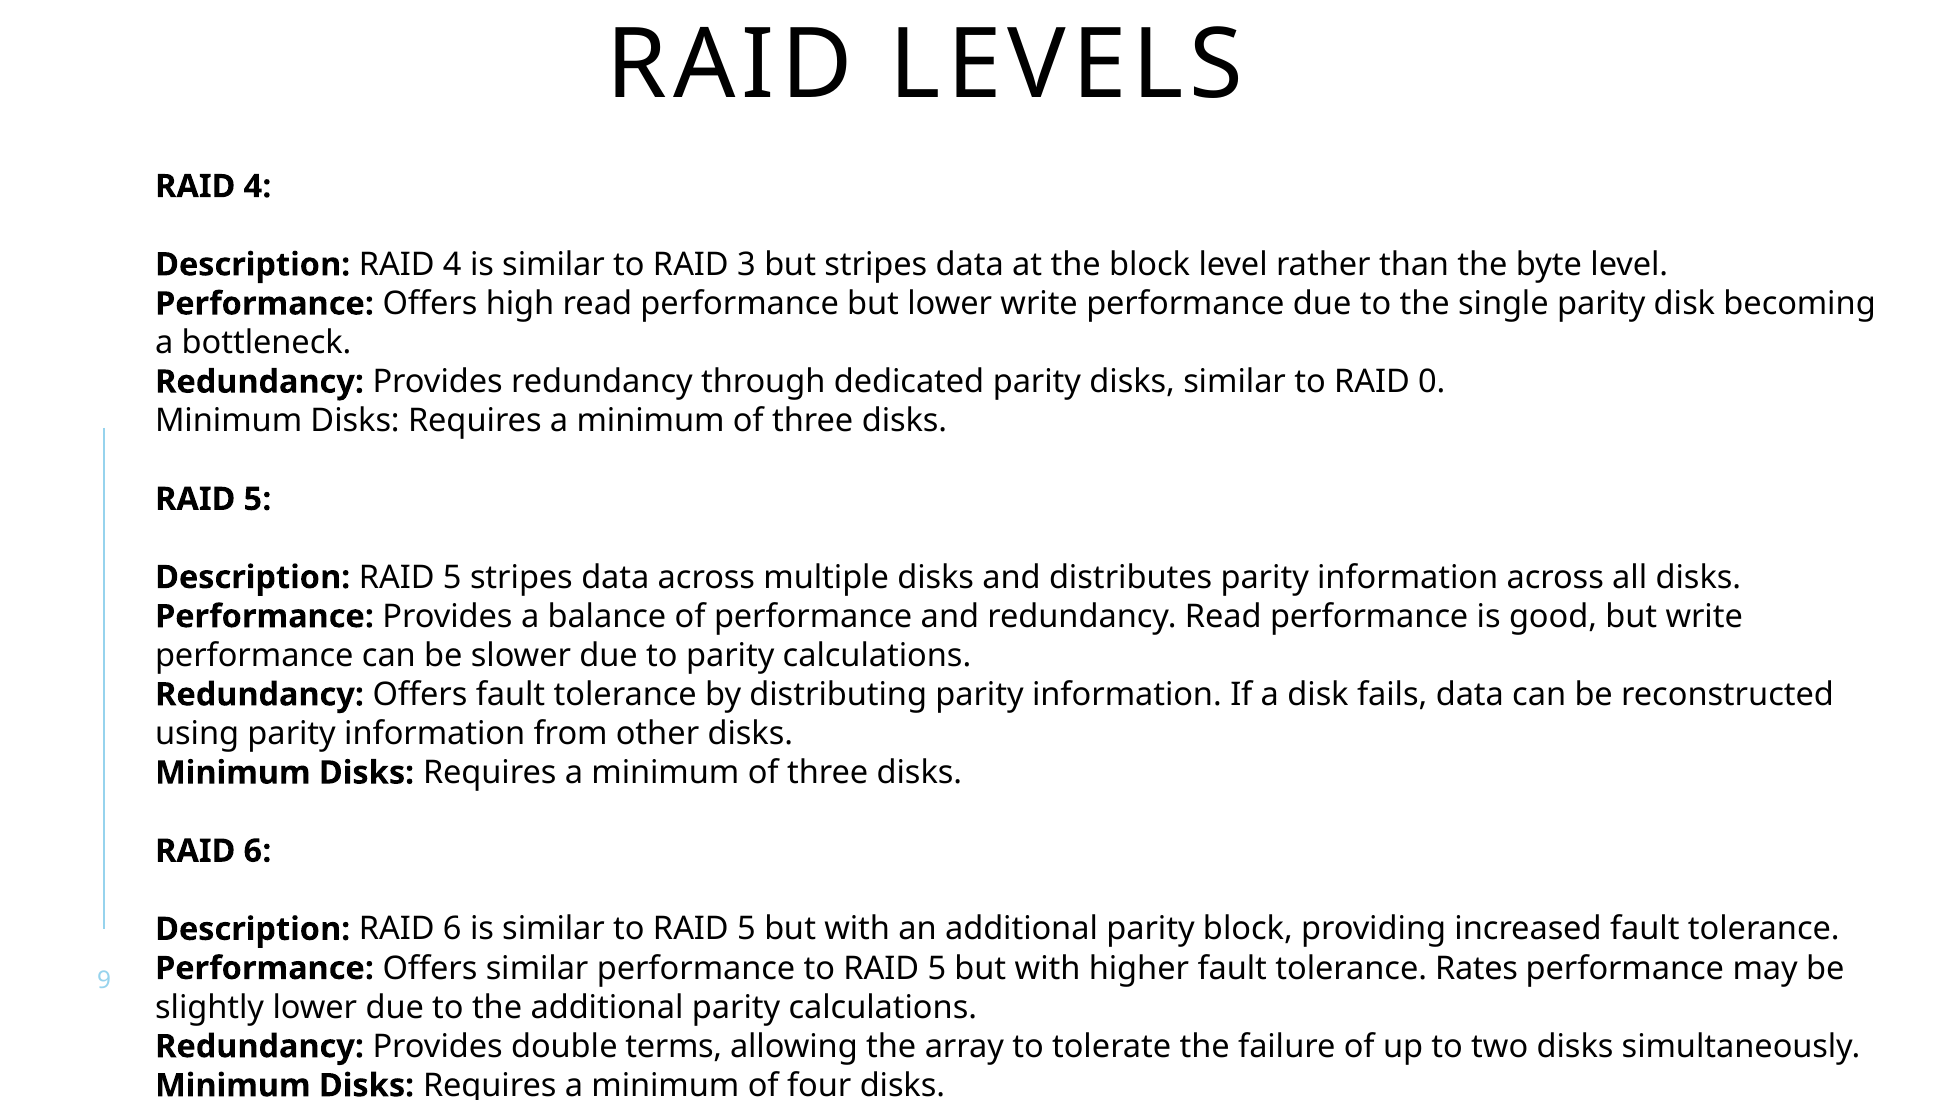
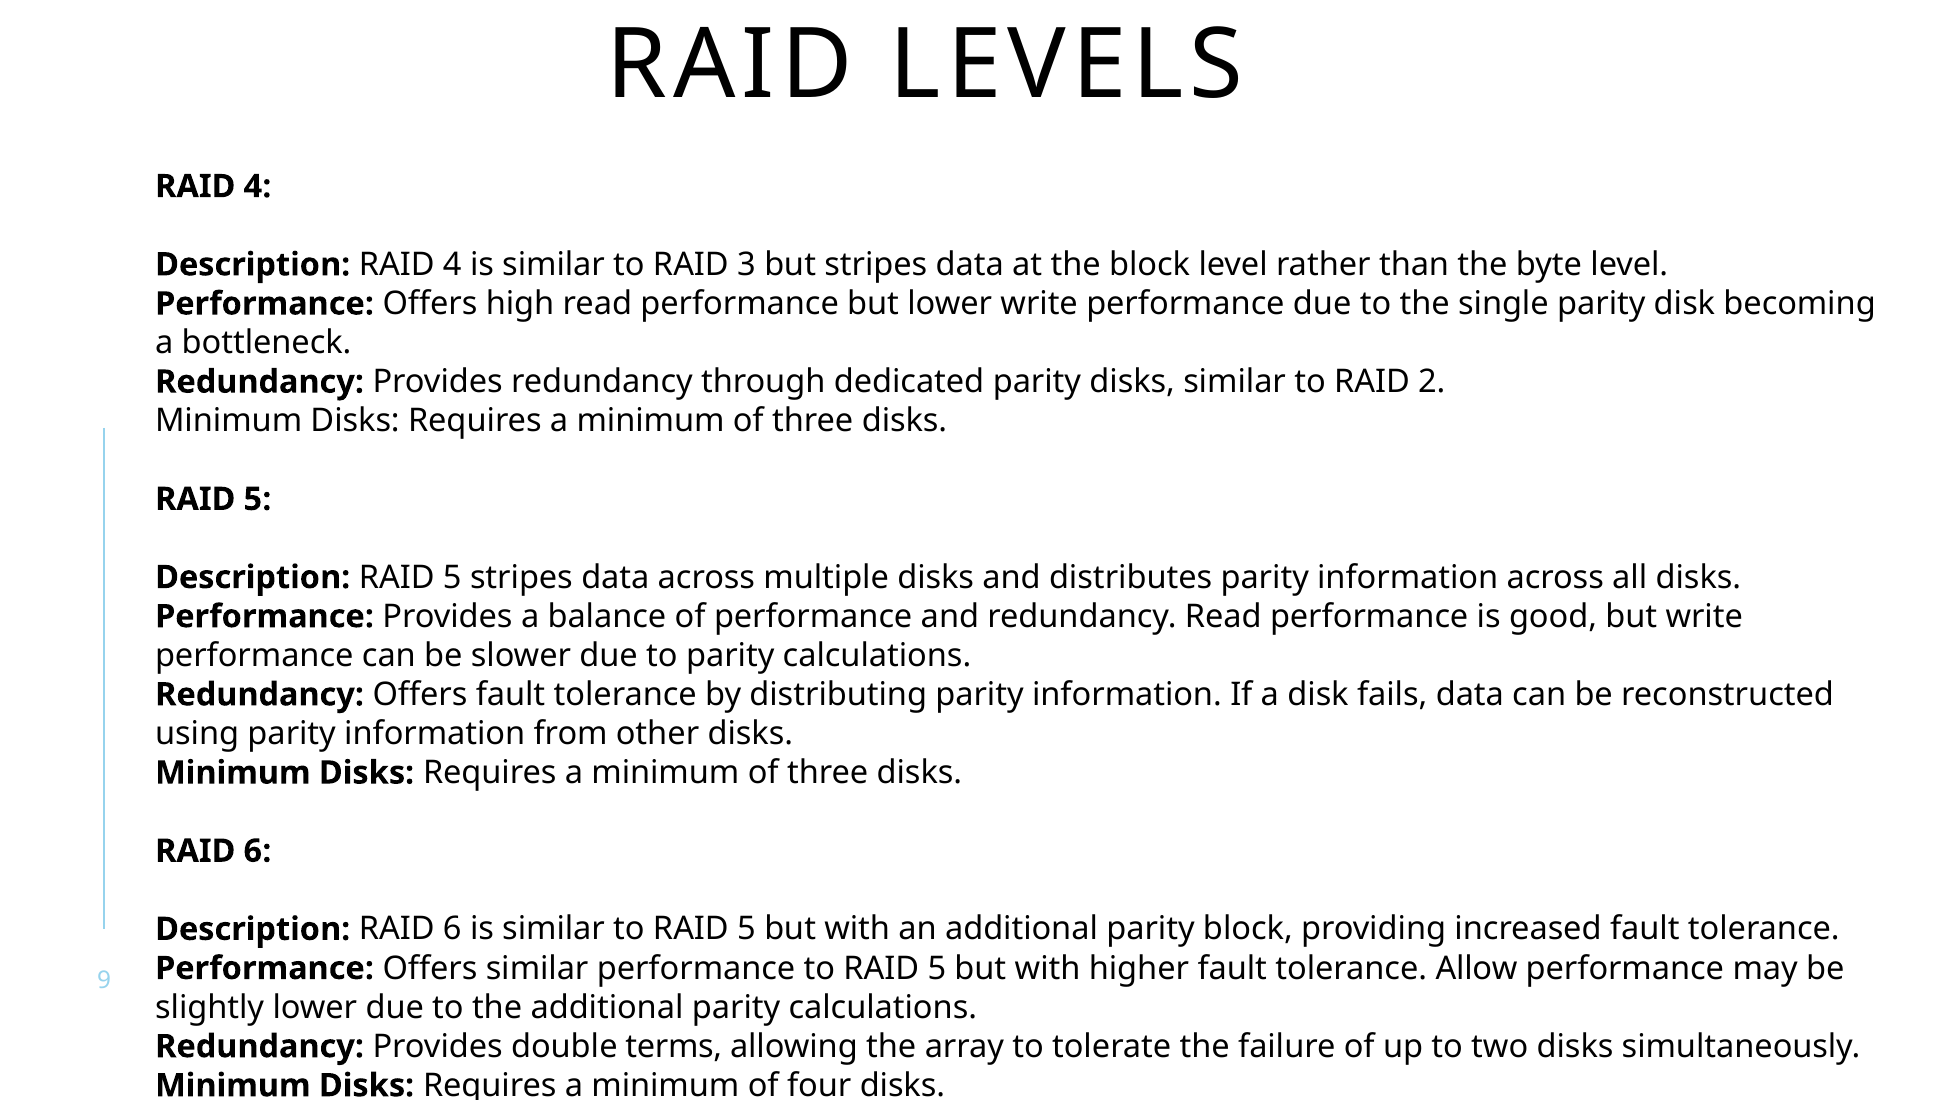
0: 0 -> 2
Rates: Rates -> Allow
